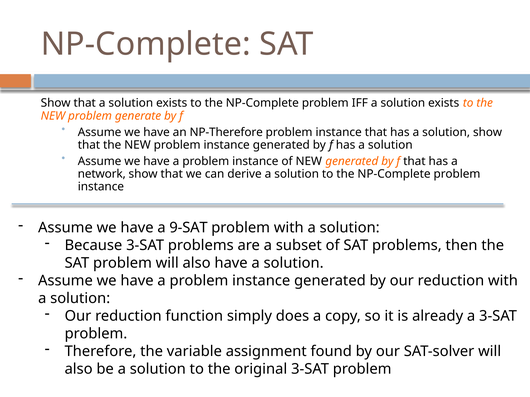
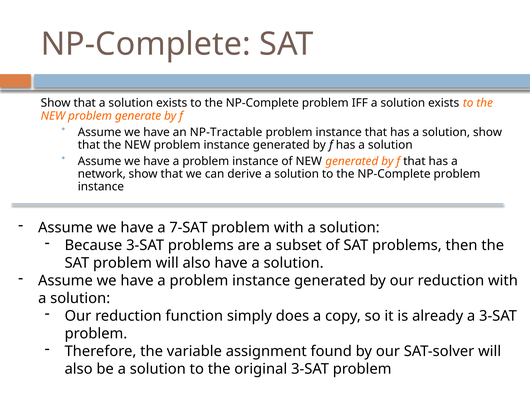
NP-Therefore: NP-Therefore -> NP-Tractable
9-SAT: 9-SAT -> 7-SAT
